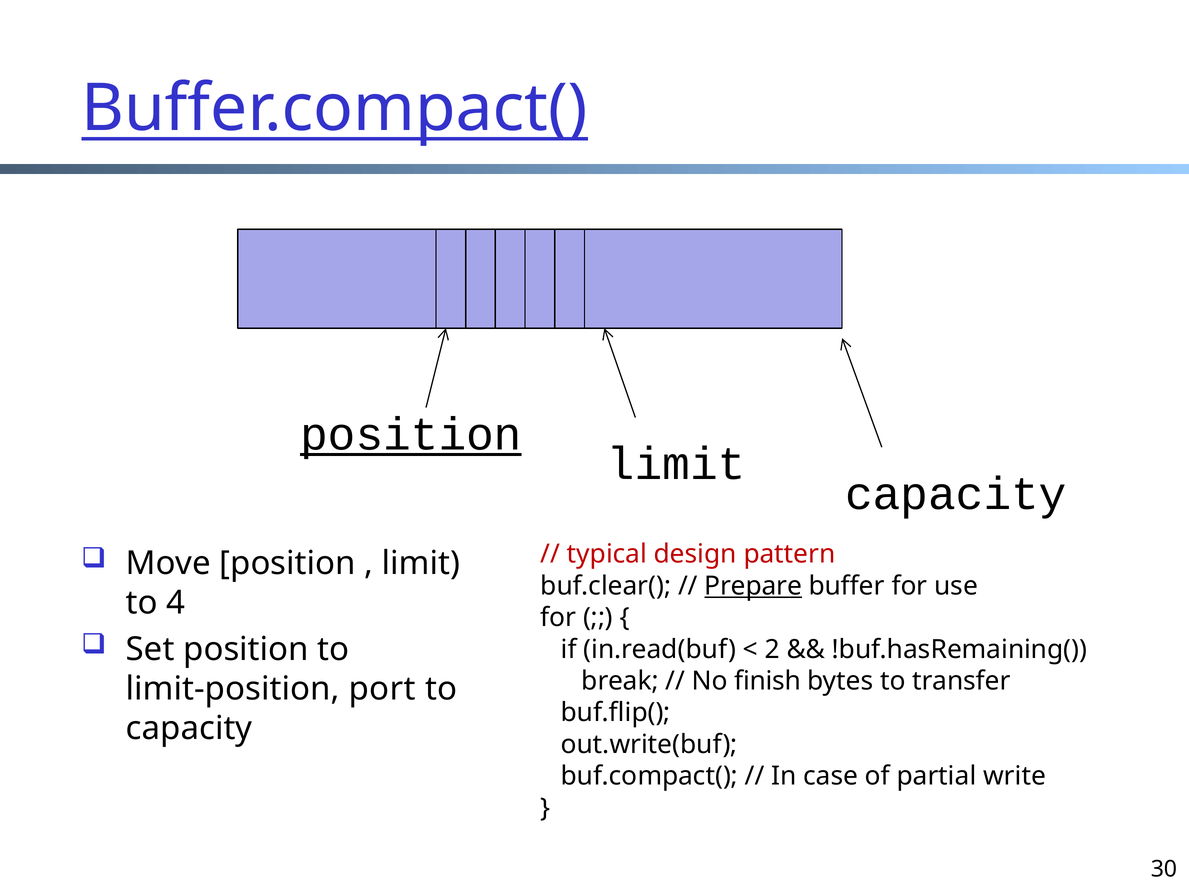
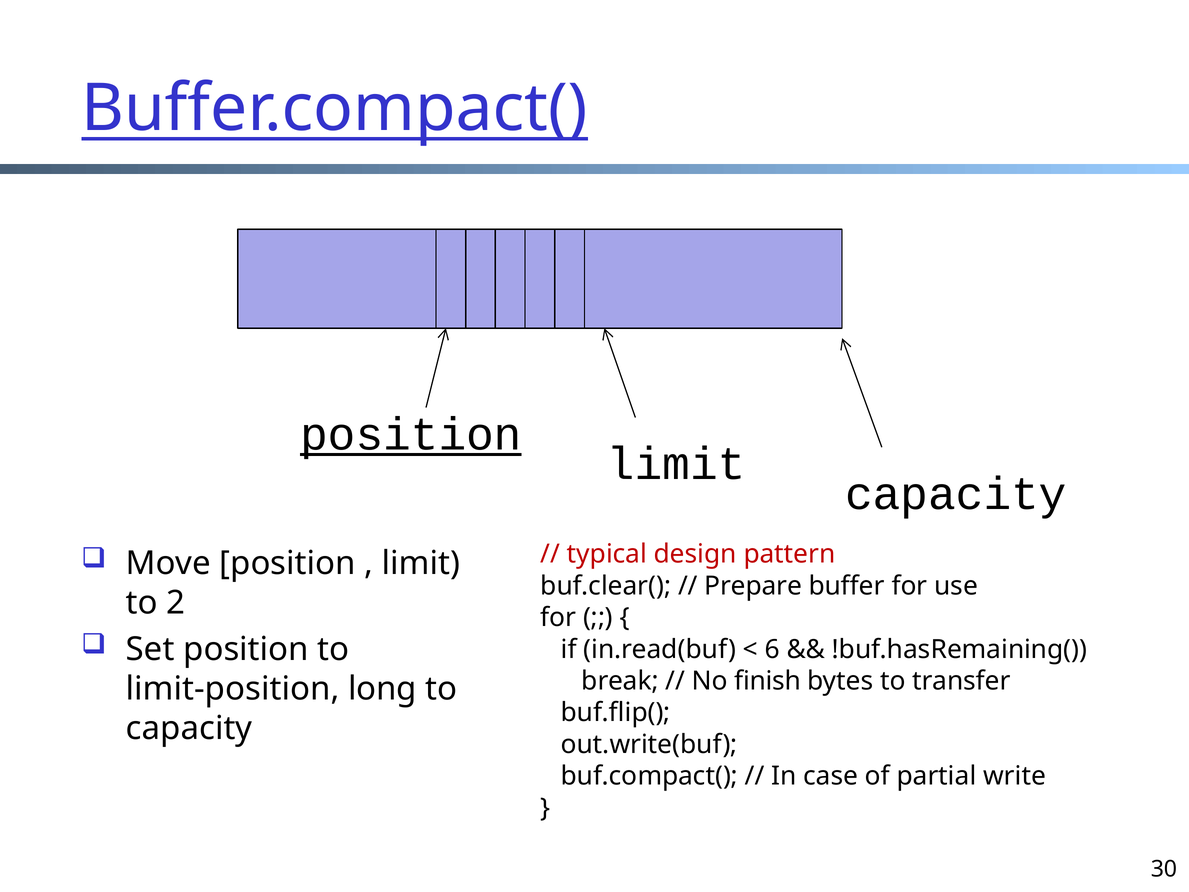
Prepare underline: present -> none
4: 4 -> 2
2: 2 -> 6
port: port -> long
